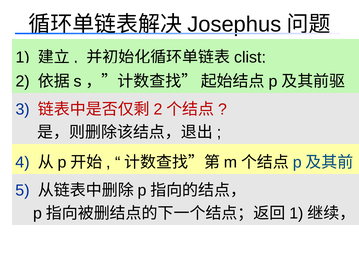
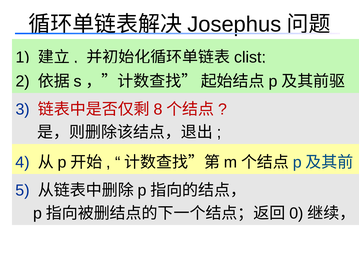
2 at (158, 109): 2 -> 8
1 at (296, 213): 1 -> 0
